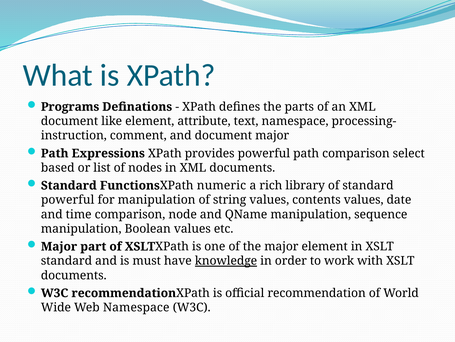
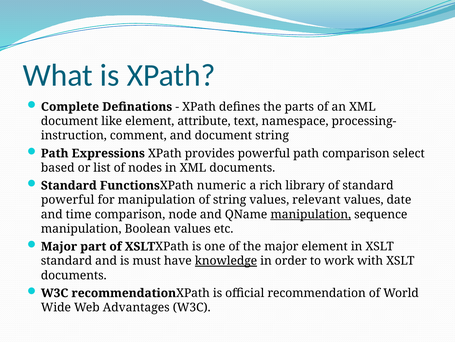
Programs: Programs -> Complete
document major: major -> string
contents: contents -> relevant
manipulation at (311, 214) underline: none -> present
Web Namespace: Namespace -> Advantages
